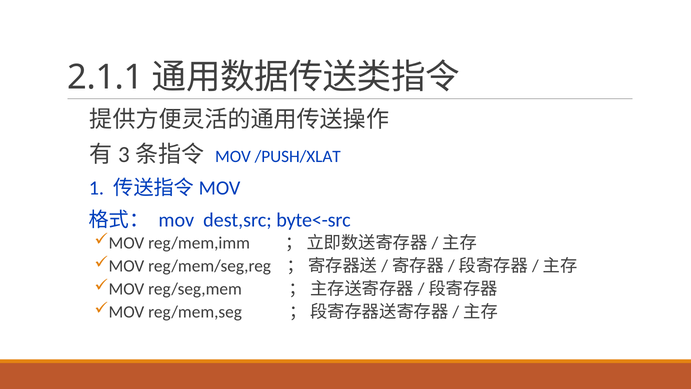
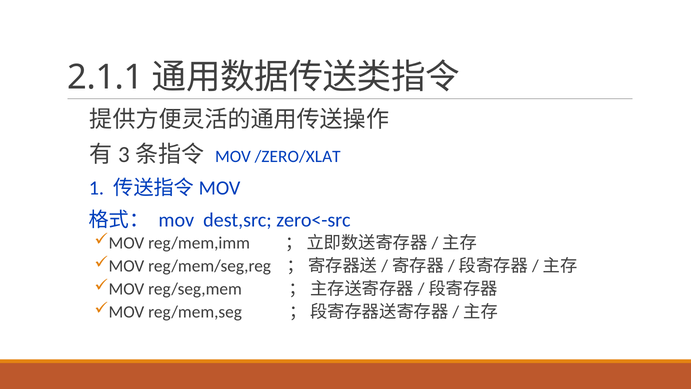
/PUSH/XLAT: /PUSH/XLAT -> /ZERO/XLAT
byte<-src: byte<-src -> zero<-src
